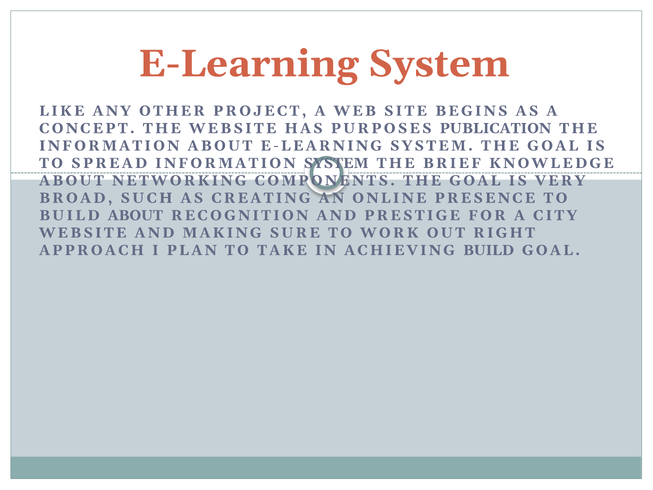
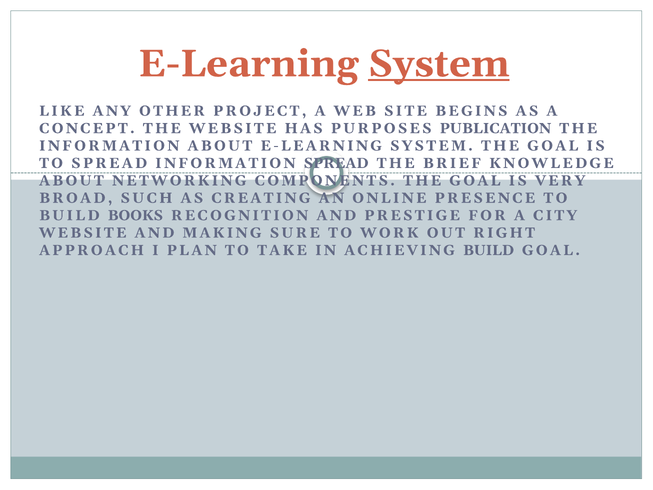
System at (439, 64) underline: none -> present
INFORMATION SYSTEM: SYSTEM -> SPREAD
BUILD ABOUT: ABOUT -> BOOKS
